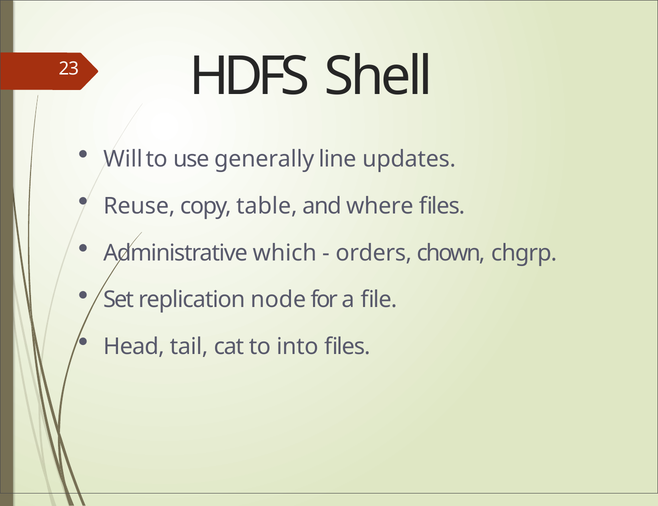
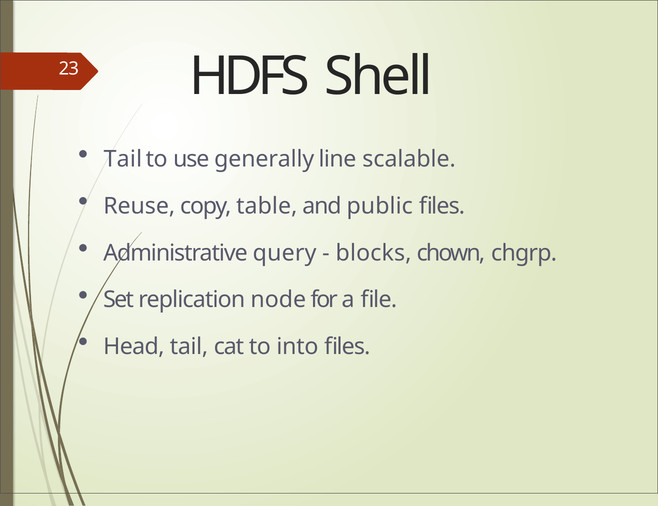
Will at (123, 159): Will -> Tail
updates: updates -> scalable
where: where -> public
which: which -> query
orders: orders -> blocks
